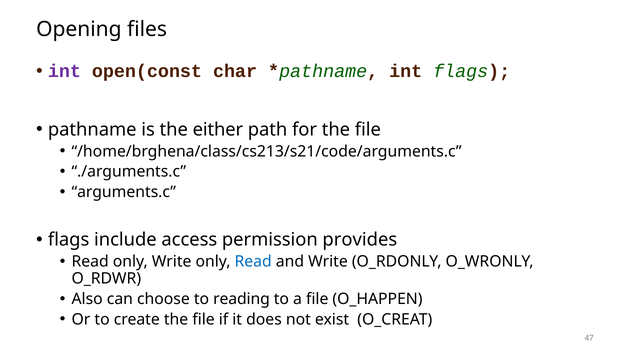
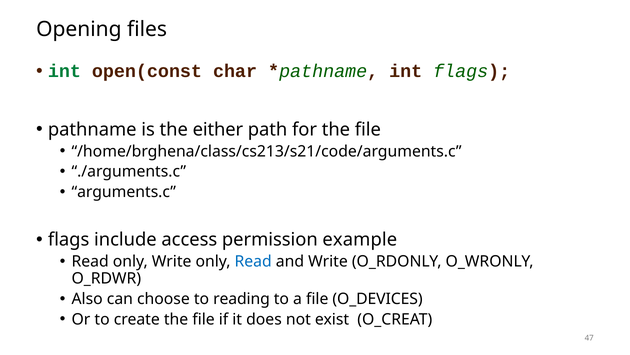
int at (64, 71) colour: purple -> green
provides: provides -> example
O_HAPPEN: O_HAPPEN -> O_DEVICES
